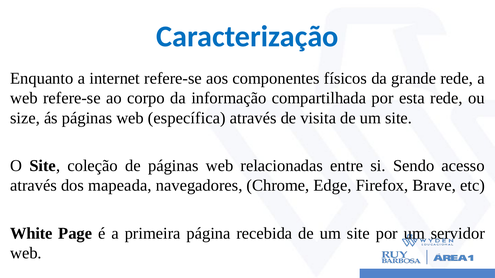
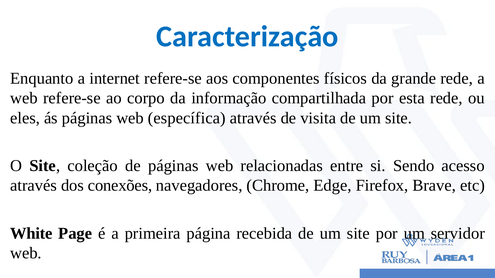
size: size -> eles
mapeada: mapeada -> conexões
